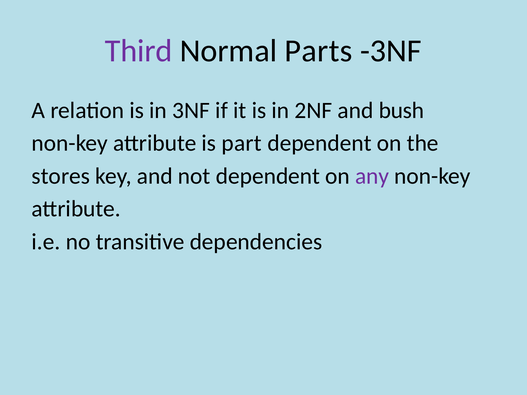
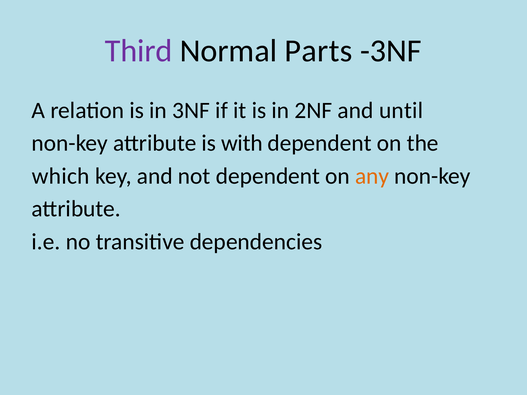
bush: bush -> until
part: part -> with
stores: stores -> which
any colour: purple -> orange
